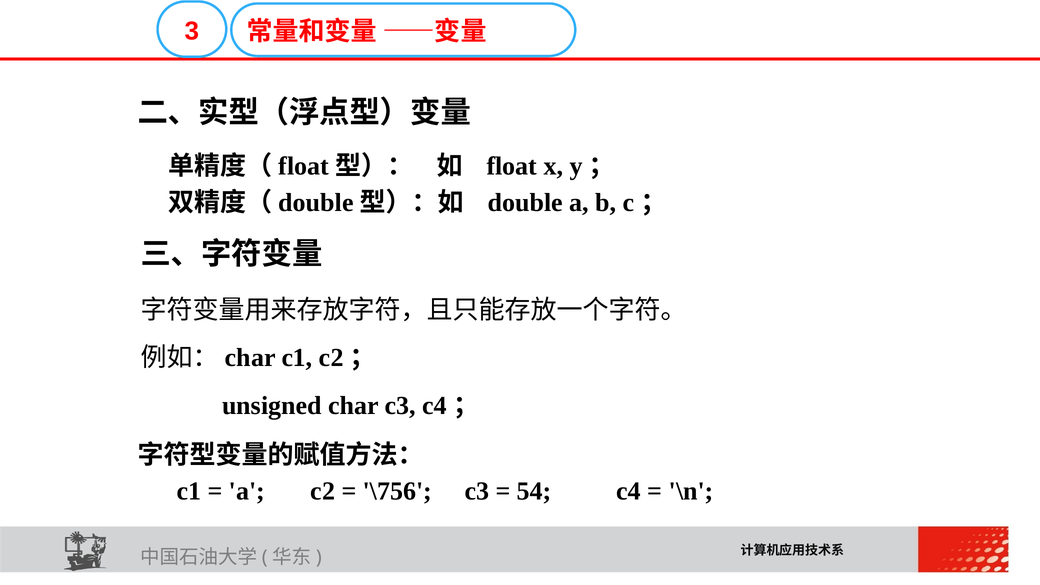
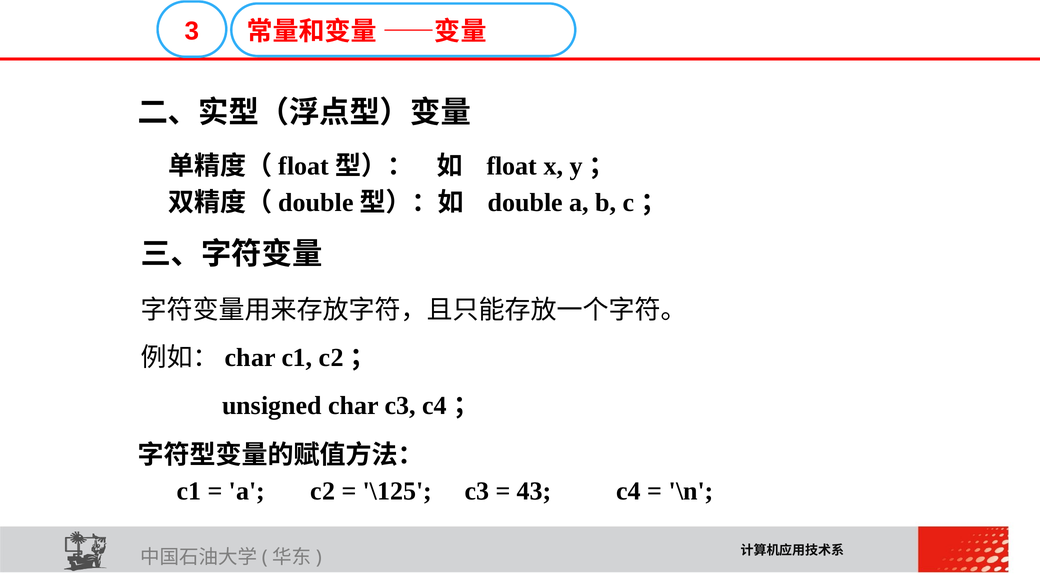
\756: \756 -> \125
54: 54 -> 43
